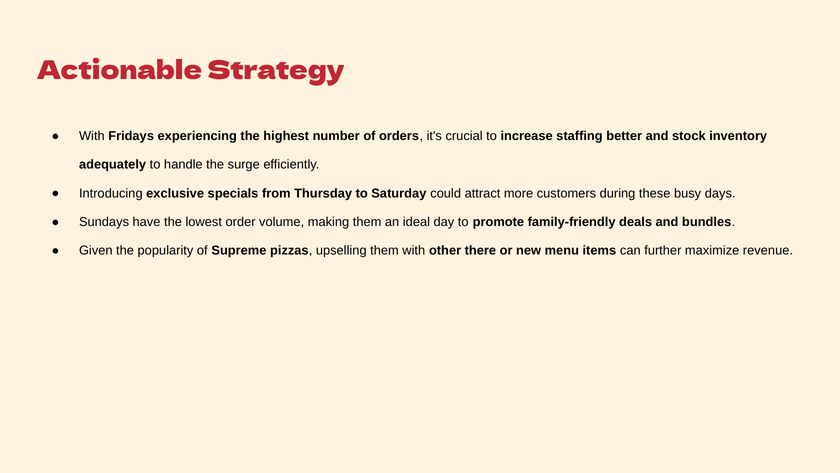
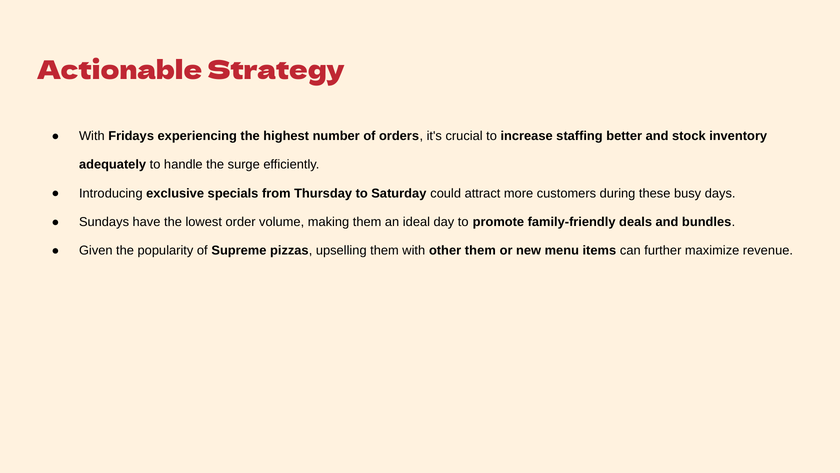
other there: there -> them
